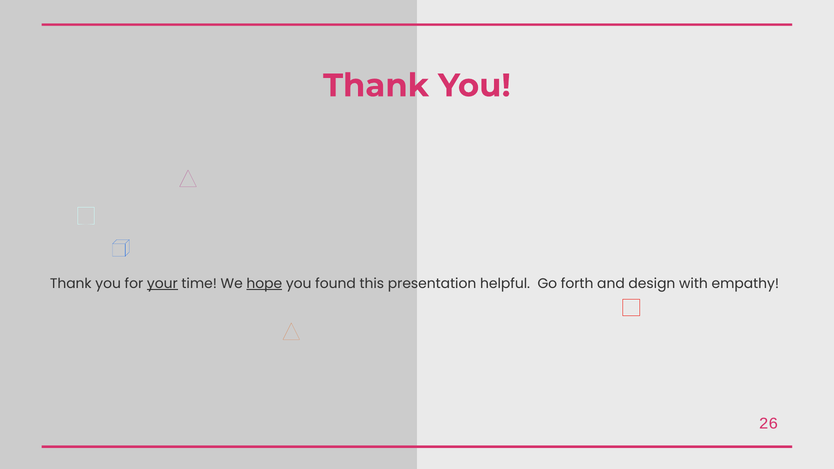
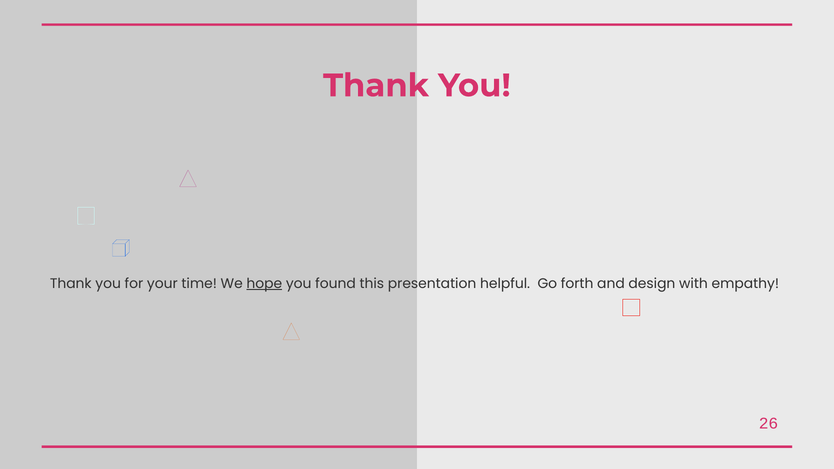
your underline: present -> none
